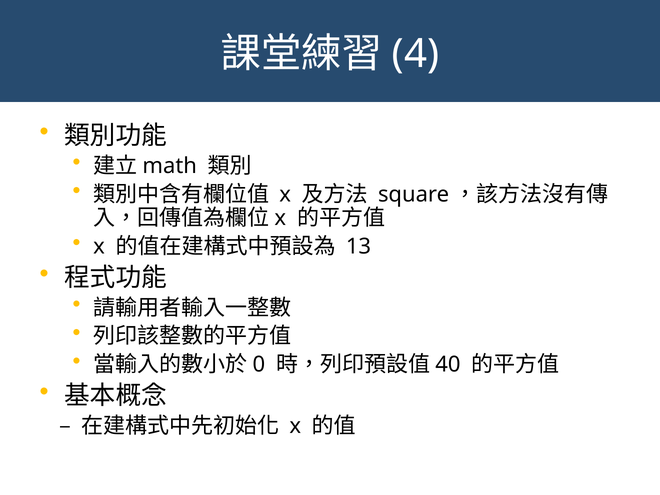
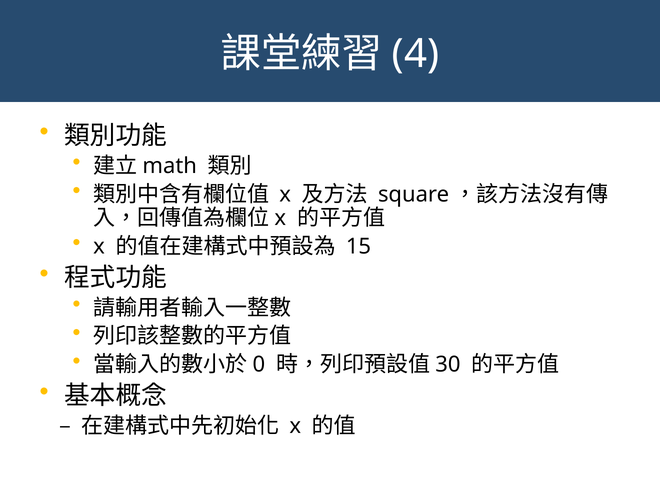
13: 13 -> 15
40: 40 -> 30
